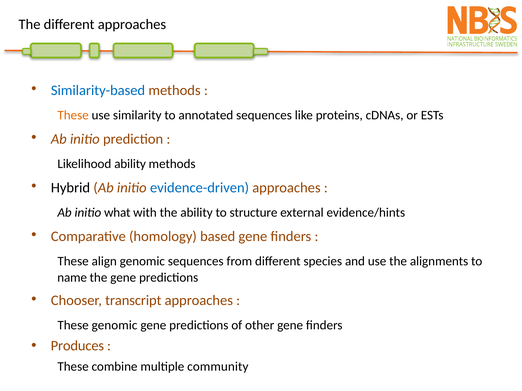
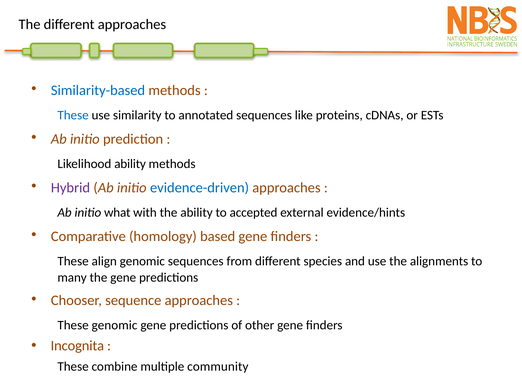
These at (73, 115) colour: orange -> blue
Hybrid colour: black -> purple
structure: structure -> accepted
name: name -> many
transcript: transcript -> sequence
Produces: Produces -> Incognita
